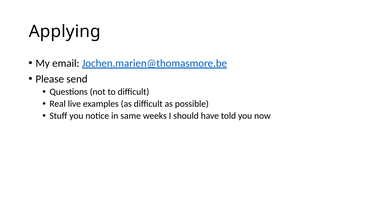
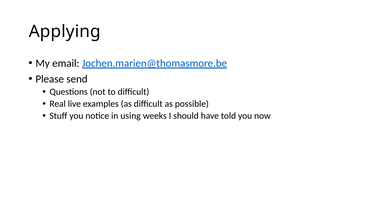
same: same -> using
